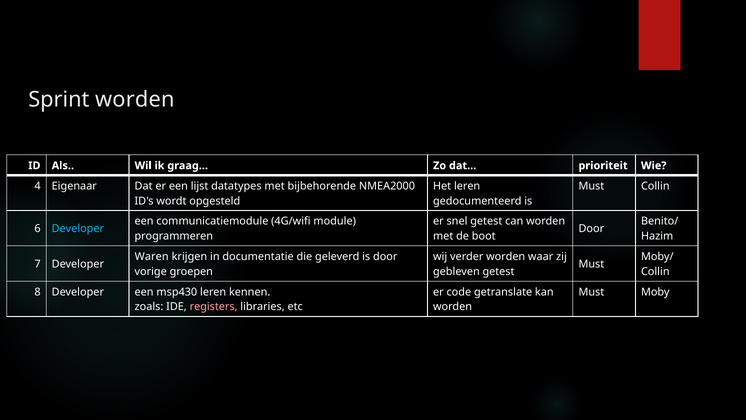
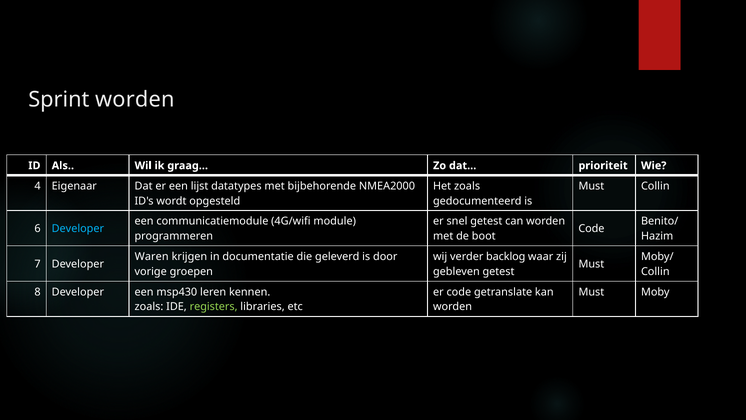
Het leren: leren -> zoals
Door at (591, 229): Door -> Code
verder worden: worden -> backlog
registers colour: pink -> light green
